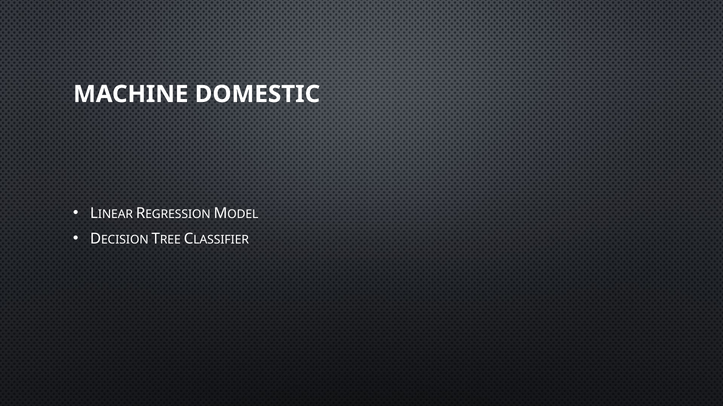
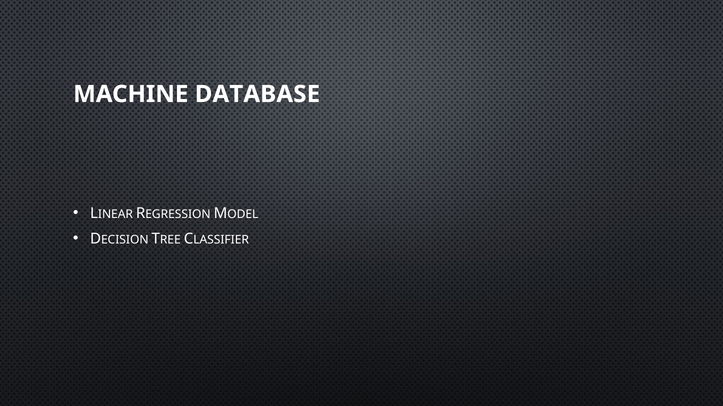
DOMESTIC: DOMESTIC -> DATABASE
